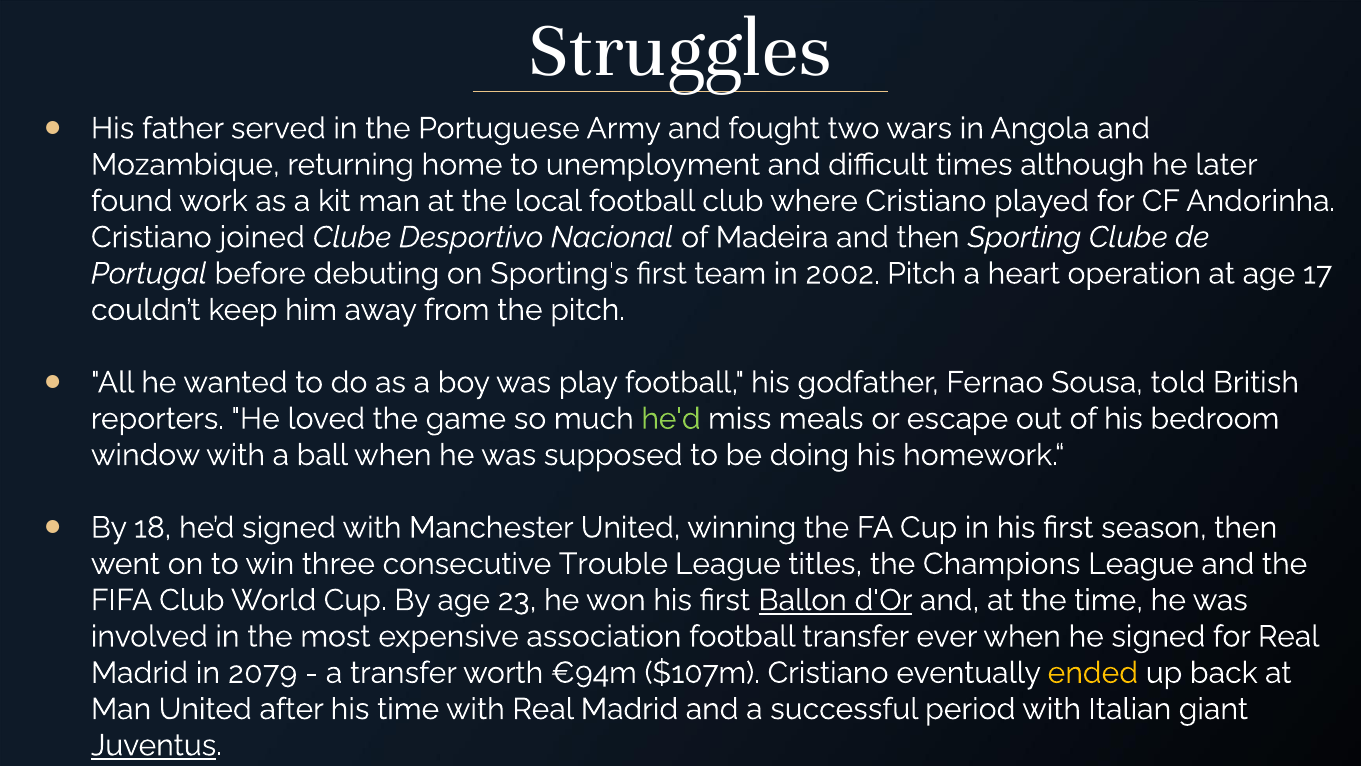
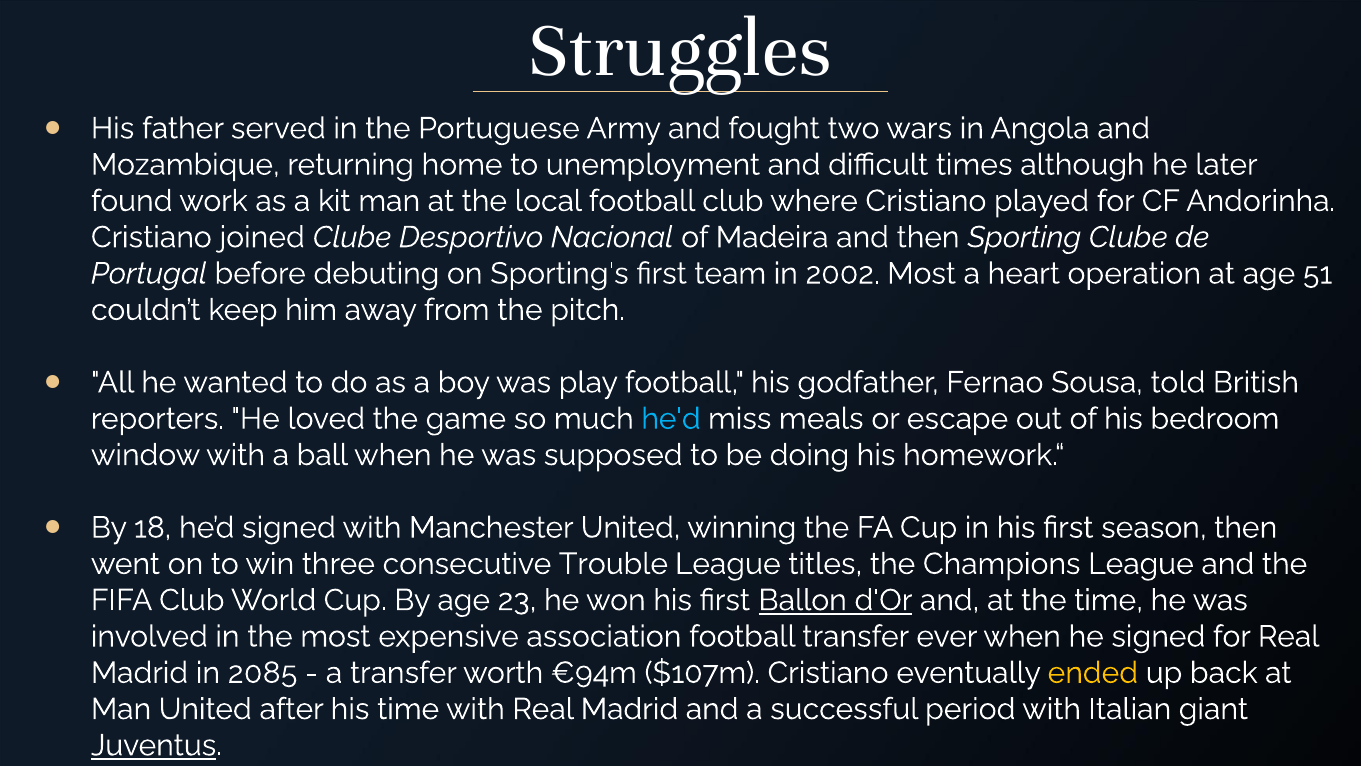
2002 Pitch: Pitch -> Most
17: 17 -> 51
he'd colour: light green -> light blue
2079: 2079 -> 2085
